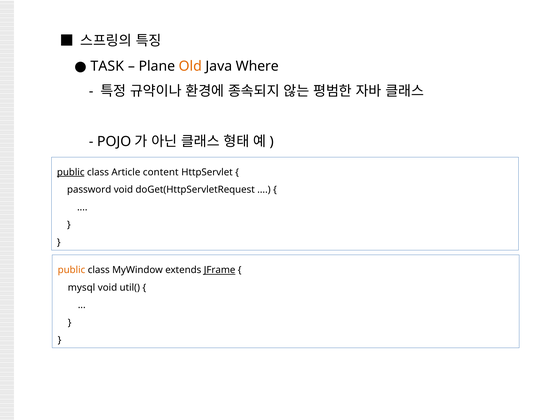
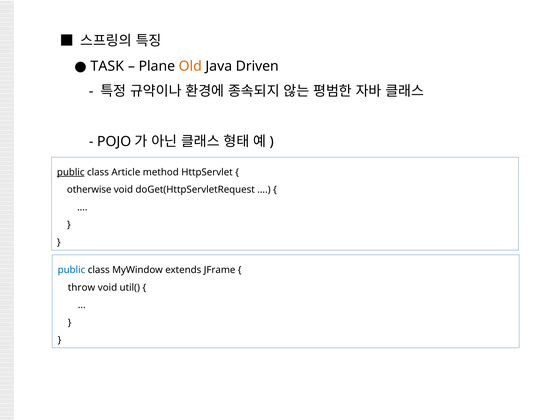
Where: Where -> Driven
content: content -> method
password: password -> otherwise
public at (71, 270) colour: orange -> blue
JFrame underline: present -> none
mysql: mysql -> throw
